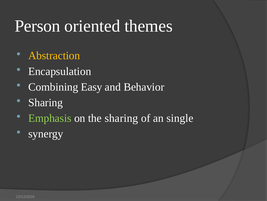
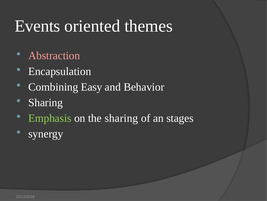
Person: Person -> Events
Abstraction colour: yellow -> pink
single: single -> stages
